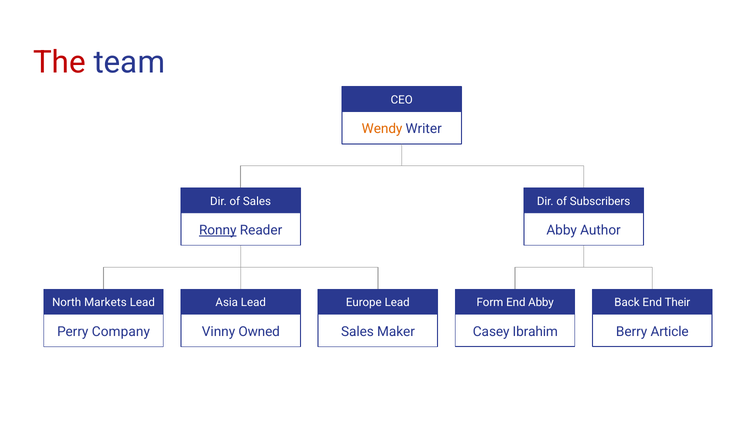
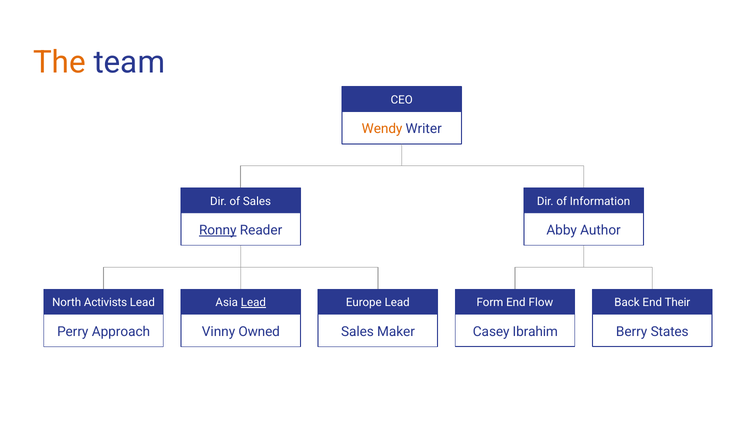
The colour: red -> orange
Subscribers: Subscribers -> Information
Markets: Markets -> Activists
Lead at (253, 303) underline: none -> present
End Abby: Abby -> Flow
Company: Company -> Approach
Article: Article -> States
